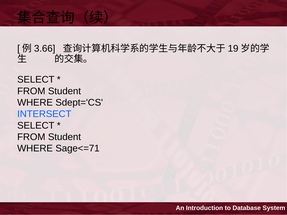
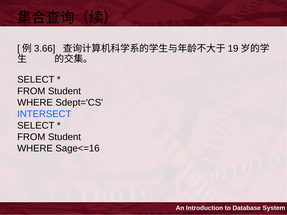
Sage<=71: Sage<=71 -> Sage<=16
